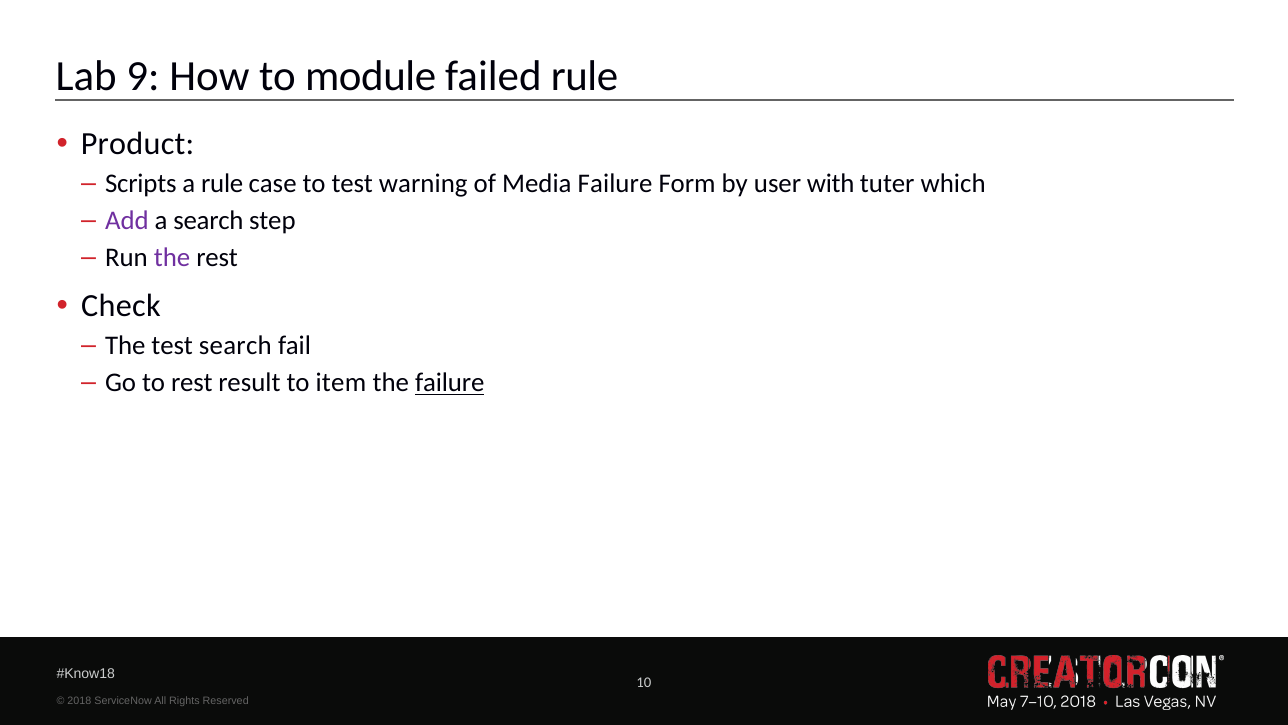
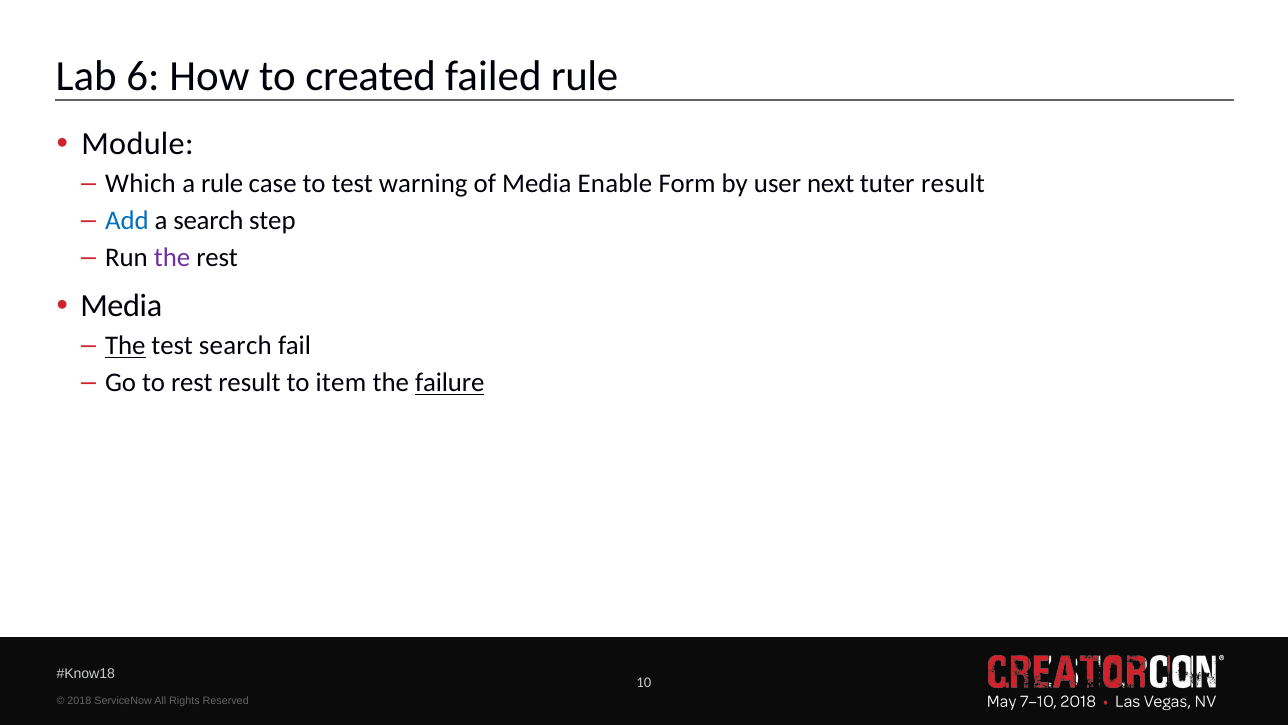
9: 9 -> 6
module: module -> created
Product: Product -> Module
Scripts: Scripts -> Which
Media Failure: Failure -> Enable
with: with -> next
tuter which: which -> result
Add colour: purple -> blue
Check at (121, 306): Check -> Media
The at (125, 346) underline: none -> present
